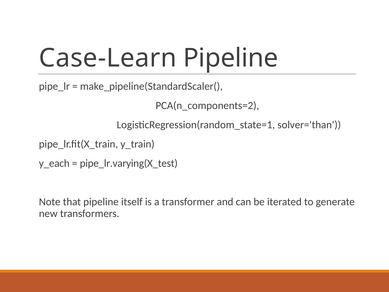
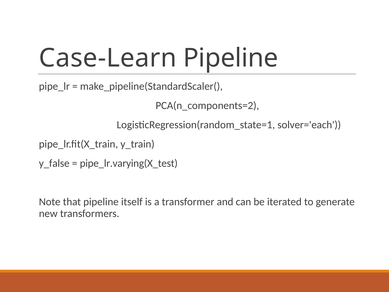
solver='than: solver='than -> solver='each
y_each: y_each -> y_false
